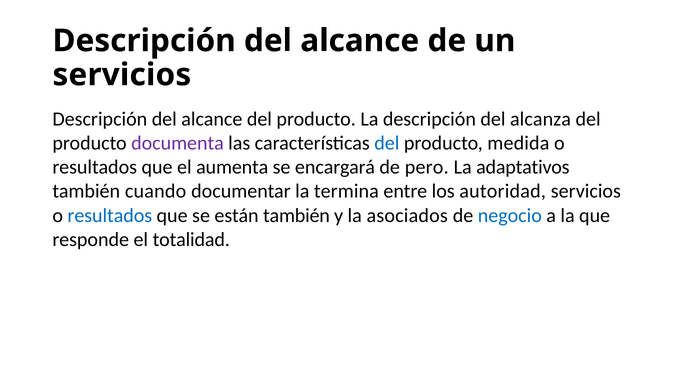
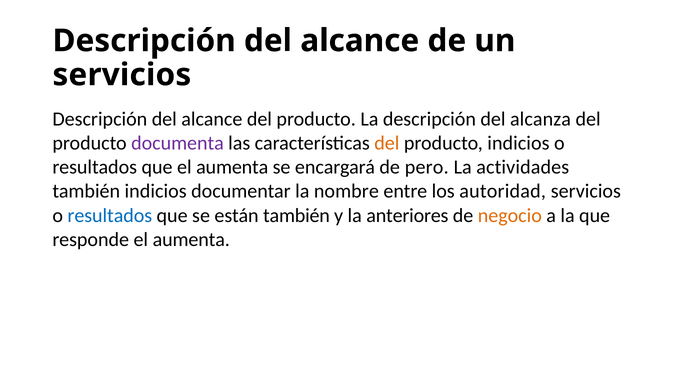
del at (387, 143) colour: blue -> orange
producto medida: medida -> indicios
adaptativos: adaptativos -> actividades
también cuando: cuando -> indicios
termina: termina -> nombre
asociados: asociados -> anteriores
negocio colour: blue -> orange
responde el totalidad: totalidad -> aumenta
